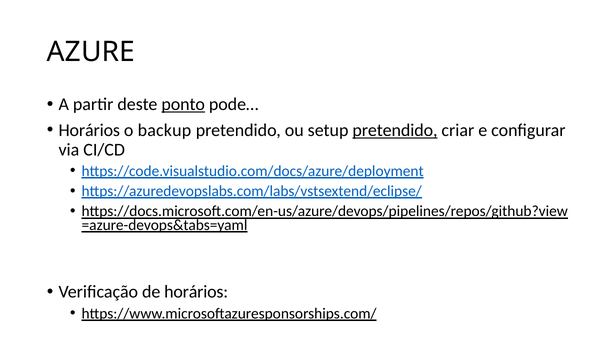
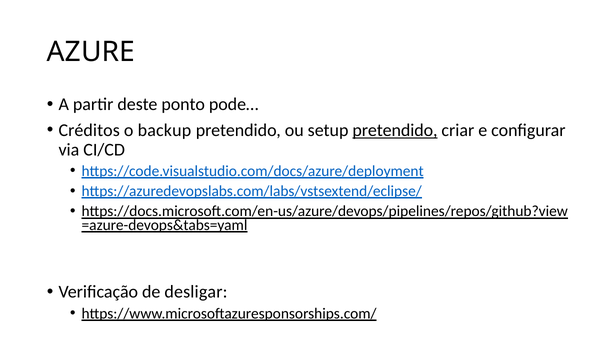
ponto underline: present -> none
Horários at (89, 130): Horários -> Créditos
de horários: horários -> desligar
